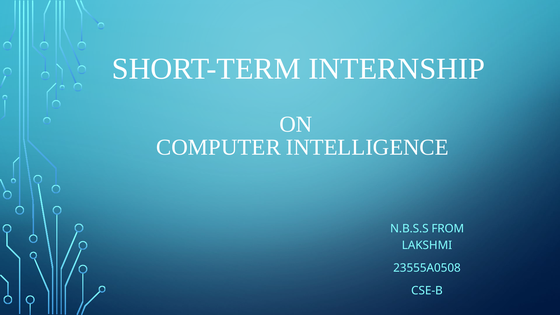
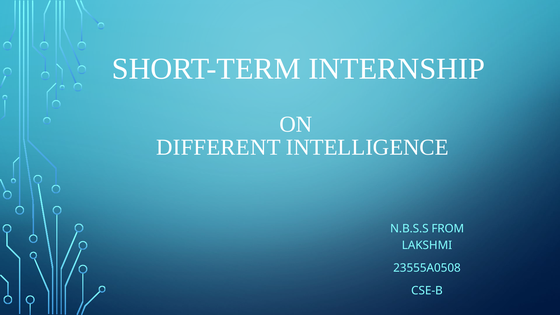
COMPUTER: COMPUTER -> DIFFERENT
